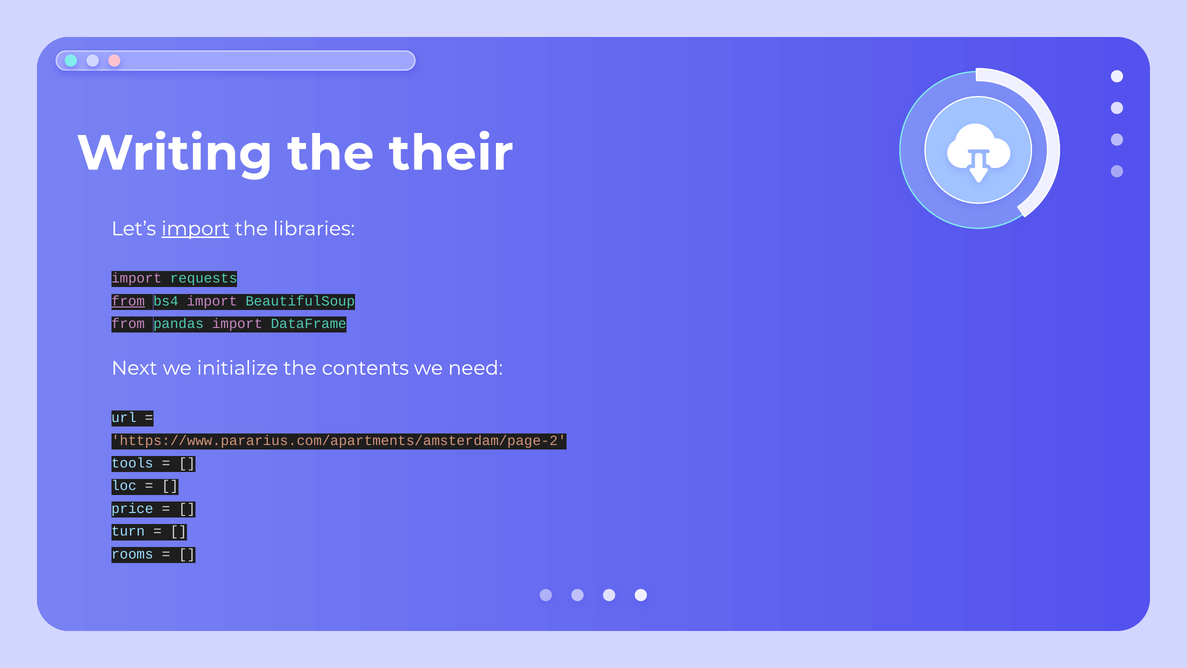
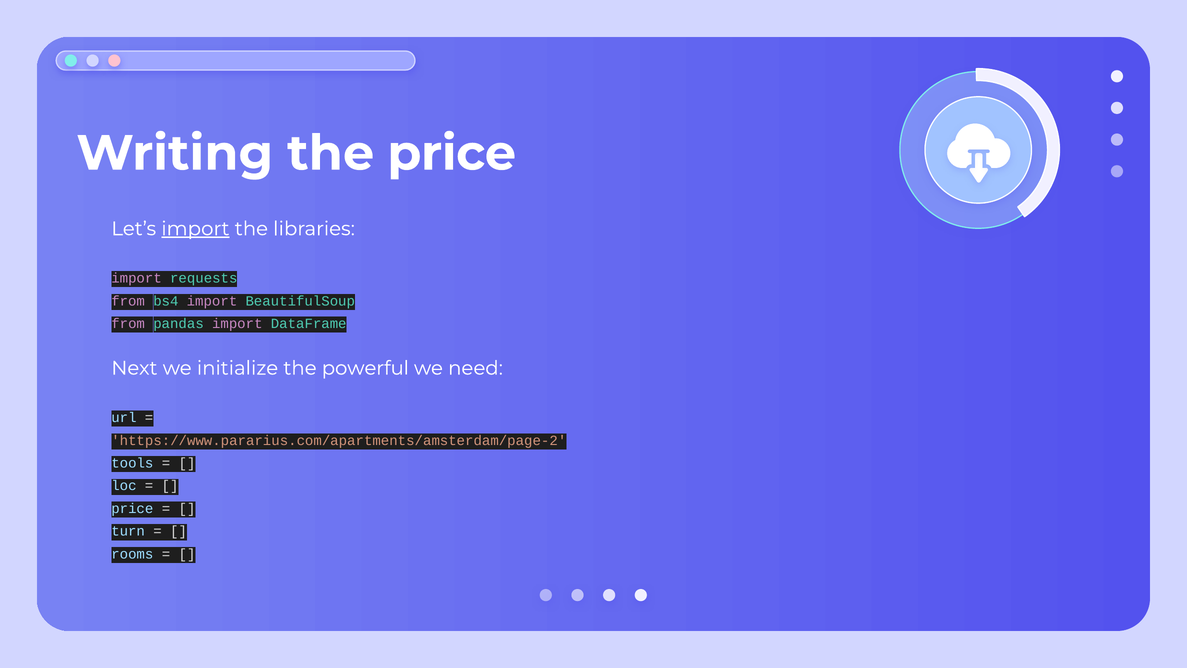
the their: their -> price
from at (128, 301) underline: present -> none
contents: contents -> powerful
